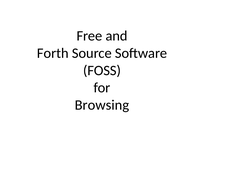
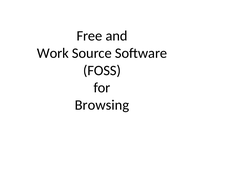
Forth: Forth -> Work
